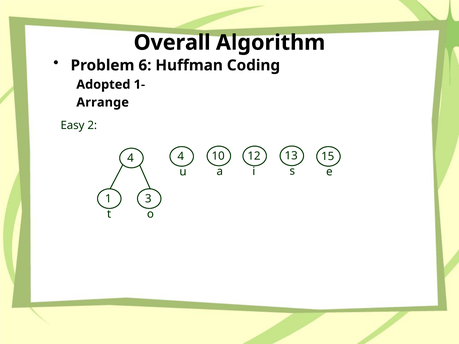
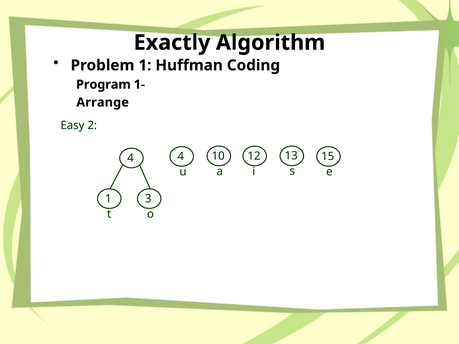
Overall: Overall -> Exactly
Problem 6: 6 -> 1
Adopted: Adopted -> Program
